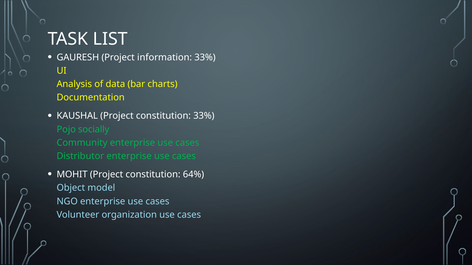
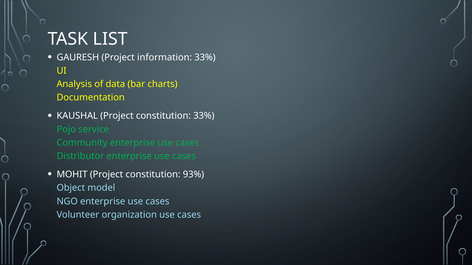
socially: socially -> service
64%: 64% -> 93%
